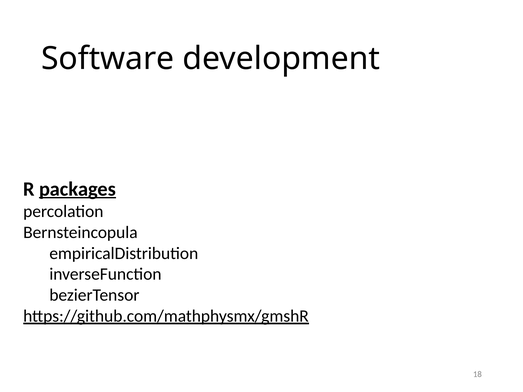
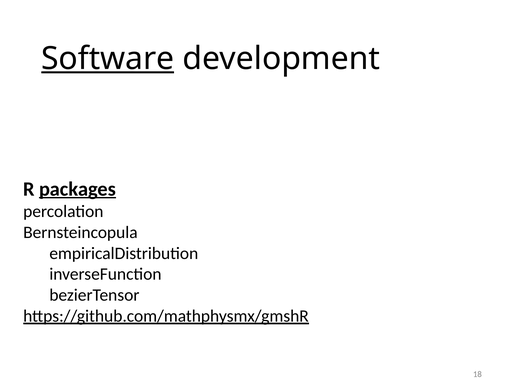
Software underline: none -> present
